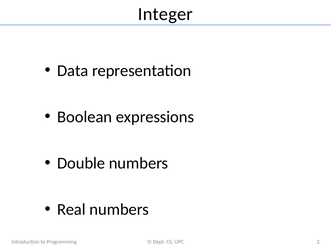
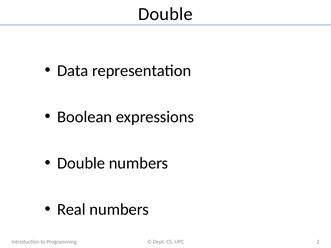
Integer at (165, 14): Integer -> Double
